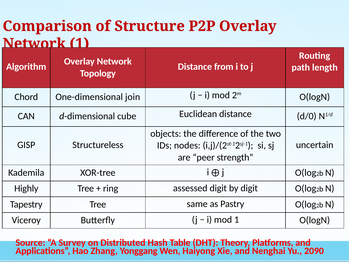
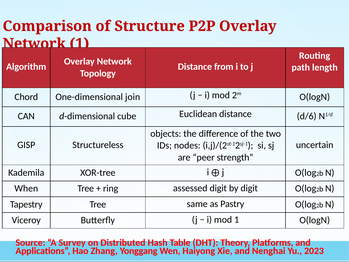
d/0: d/0 -> d/6
Highly: Highly -> When
2090: 2090 -> 2023
